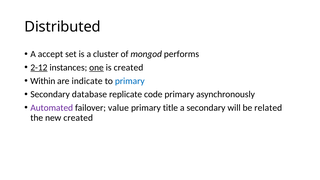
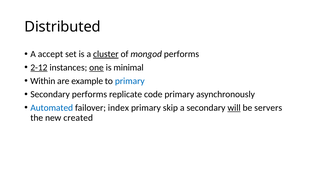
cluster underline: none -> present
is created: created -> minimal
indicate: indicate -> example
Secondary database: database -> performs
Automated colour: purple -> blue
value: value -> index
title: title -> skip
will underline: none -> present
related: related -> servers
